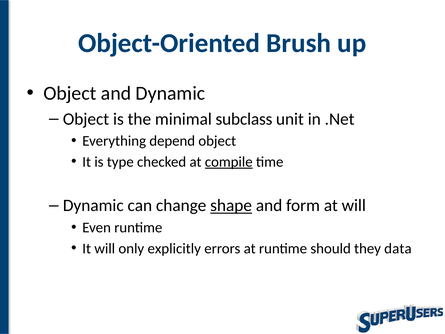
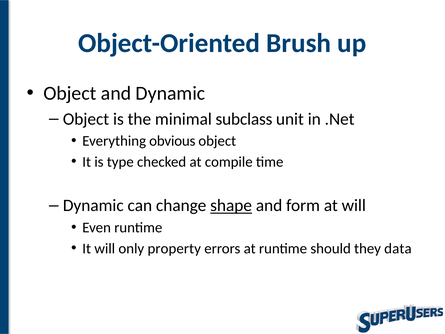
depend: depend -> obvious
compile underline: present -> none
explicitly: explicitly -> property
